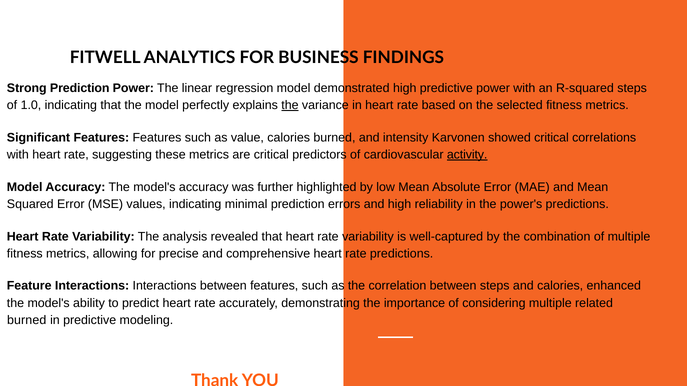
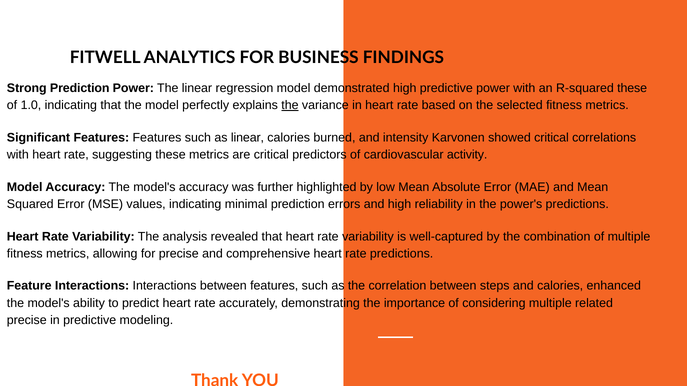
R-squared steps: steps -> these
as value: value -> linear
activity underline: present -> none
burned at (27, 320): burned -> precise
